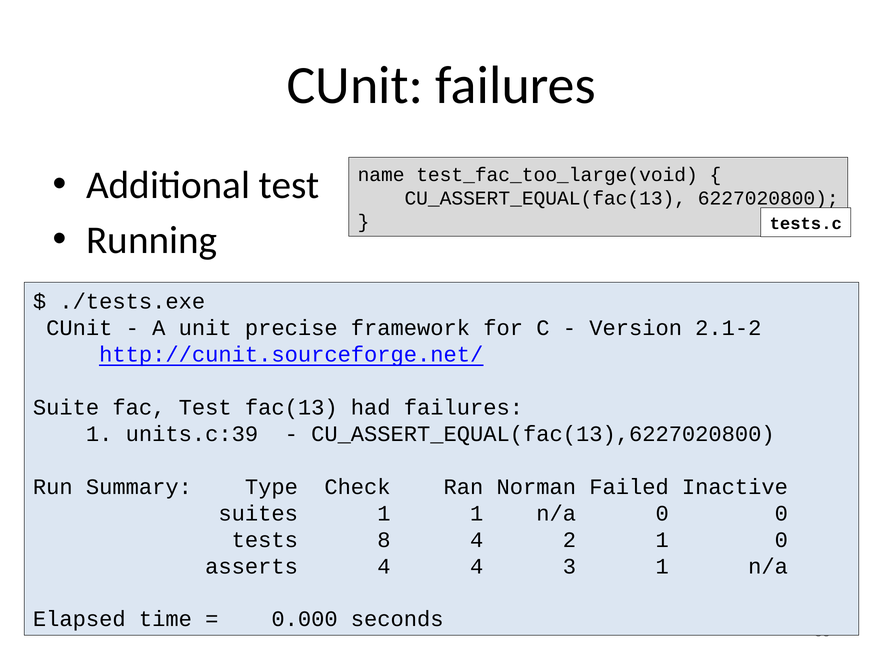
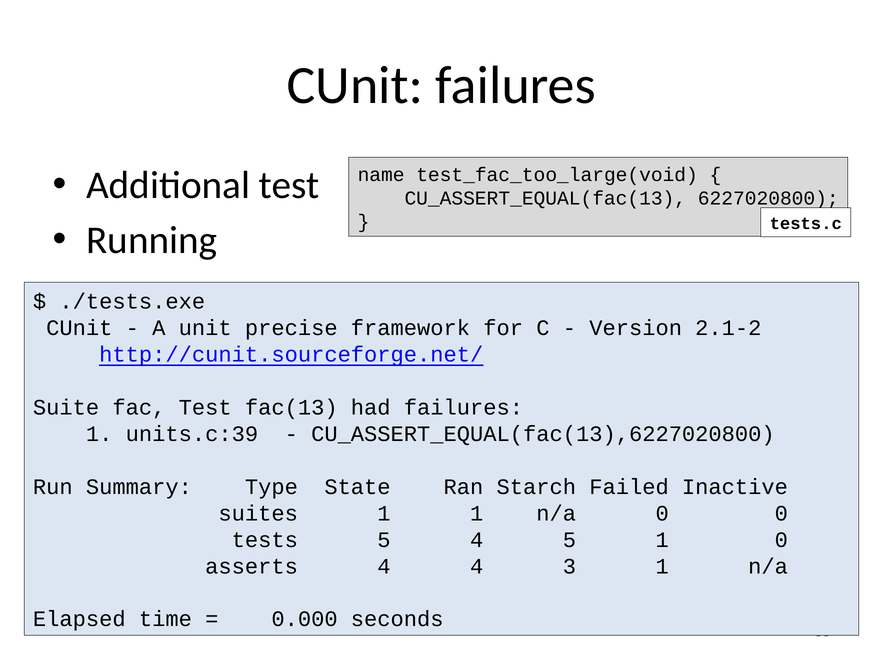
Check: Check -> State
Norman: Norman -> Starch
tests 8: 8 -> 5
4 2: 2 -> 5
